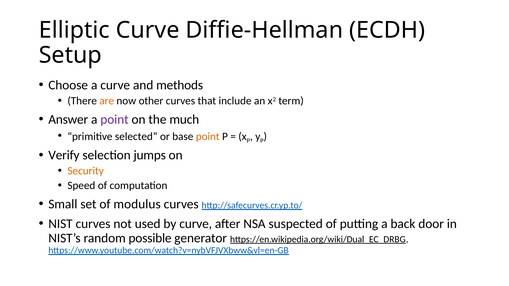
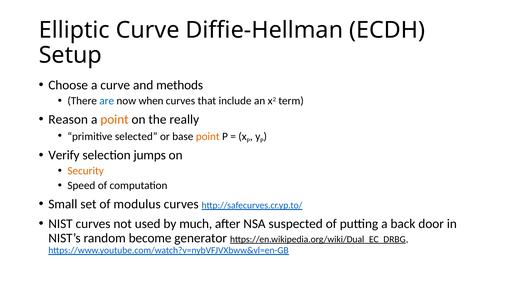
are colour: orange -> blue
other: other -> when
Answer: Answer -> Reason
point at (114, 119) colour: purple -> orange
much: much -> really
by curve: curve -> much
possible: possible -> become
